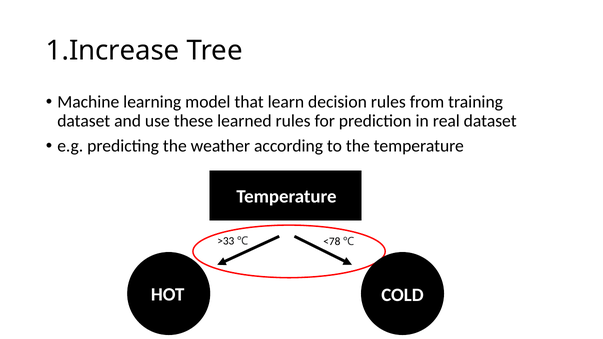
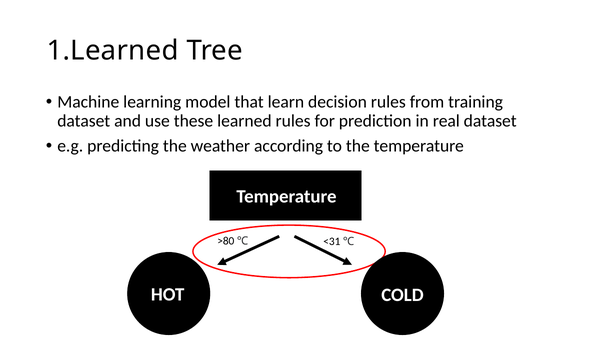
1.Increase: 1.Increase -> 1.Learned
>33: >33 -> >80
<78: <78 -> <31
